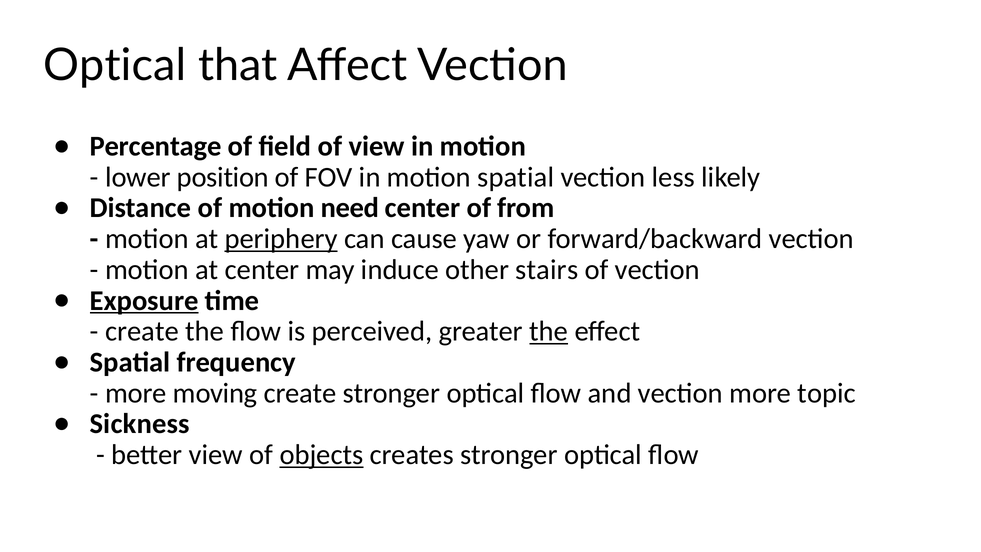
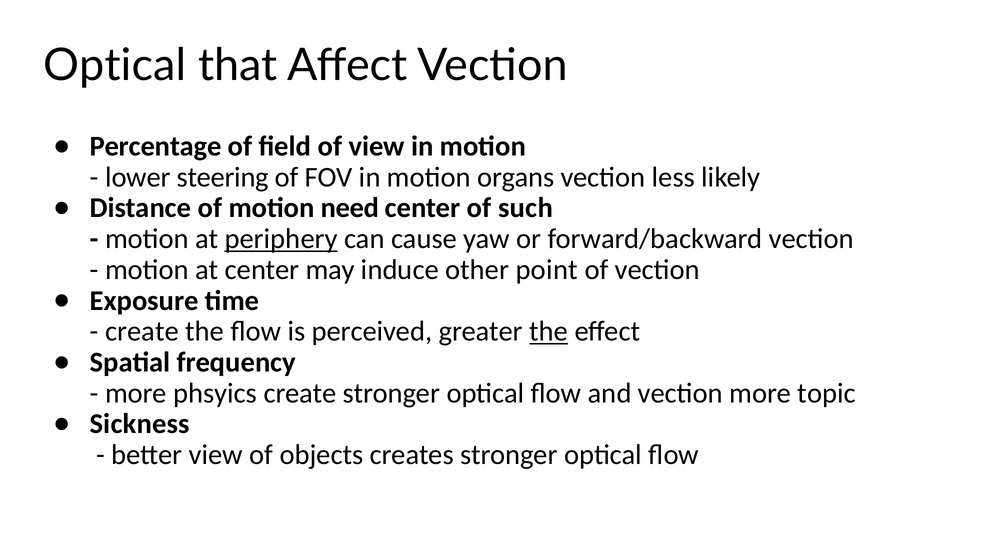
position: position -> steering
motion spatial: spatial -> organs
from: from -> such
stairs: stairs -> point
Exposure underline: present -> none
moving: moving -> phsyics
objects underline: present -> none
